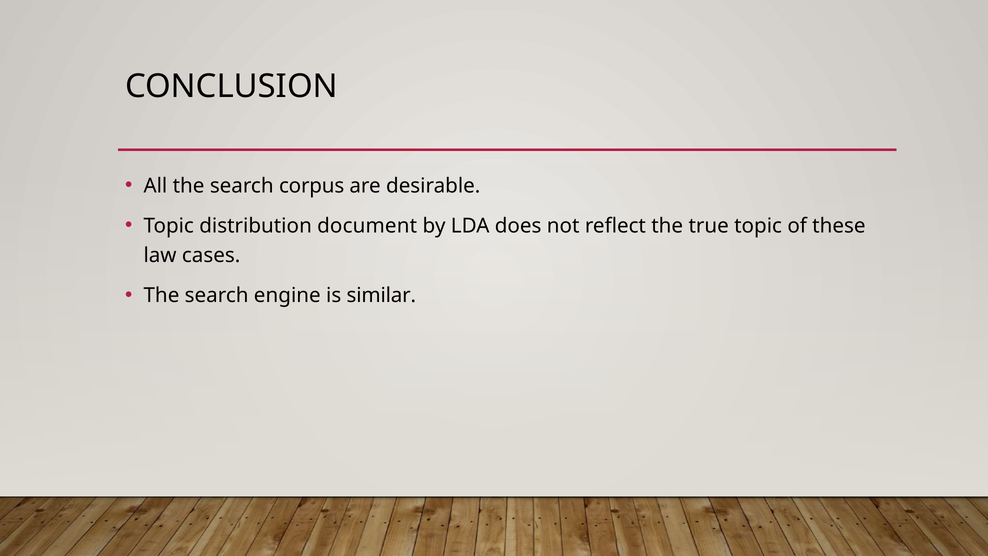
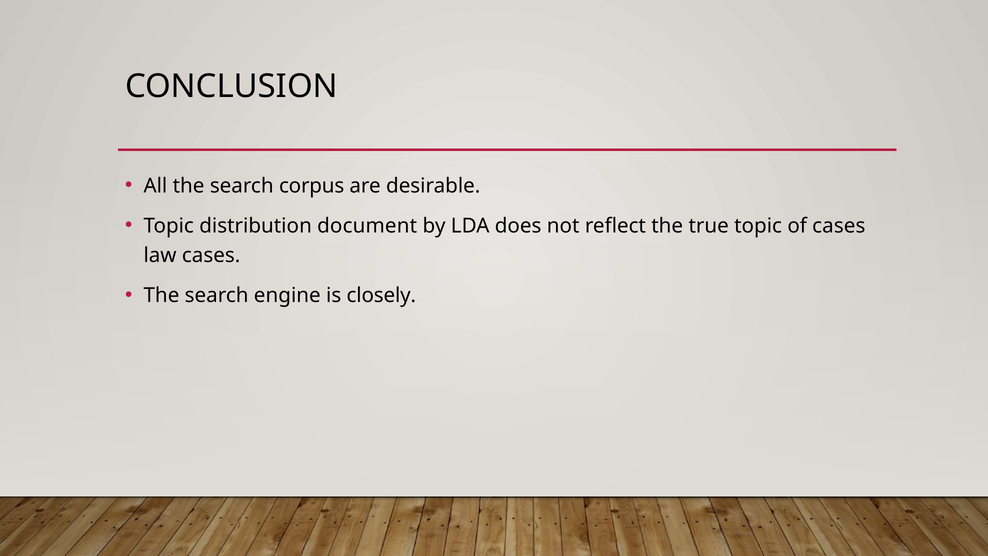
of these: these -> cases
similar: similar -> closely
